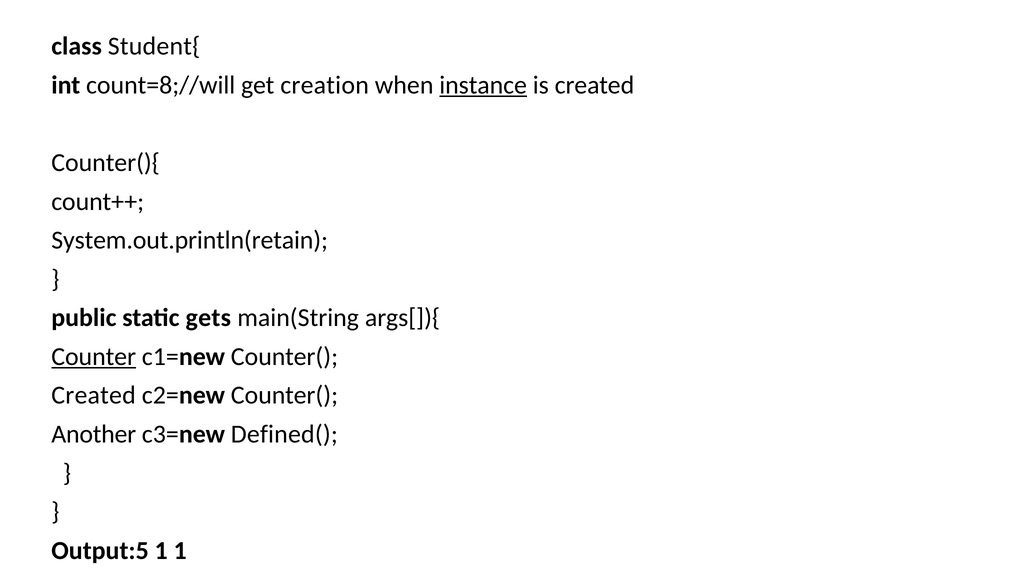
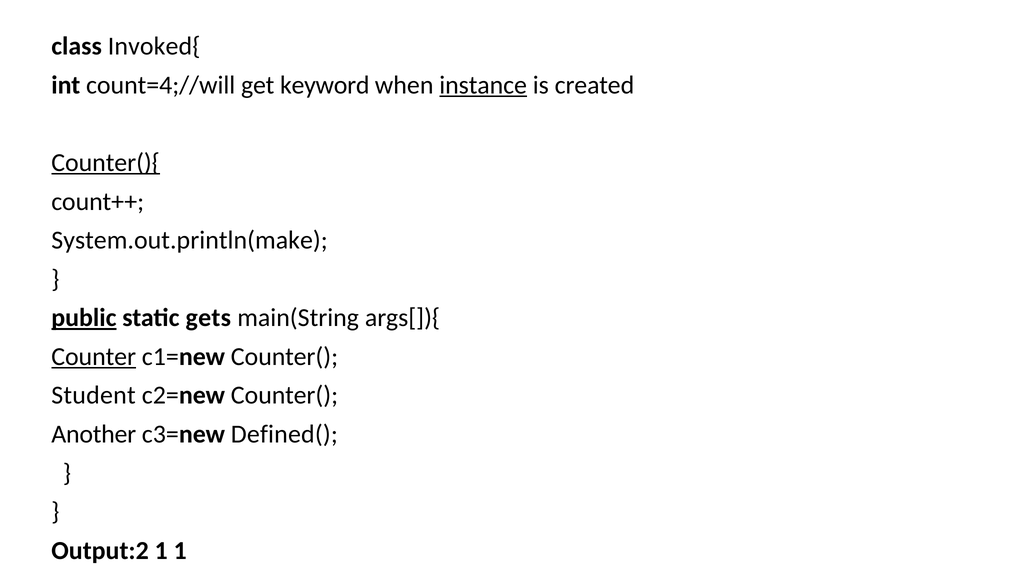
Student{: Student{ -> Invoked{
count=8;//will: count=8;//will -> count=4;//will
creation: creation -> keyword
Counter(){ underline: none -> present
System.out.println(retain: System.out.println(retain -> System.out.println(make
public underline: none -> present
Created at (94, 395): Created -> Student
Output:5: Output:5 -> Output:2
